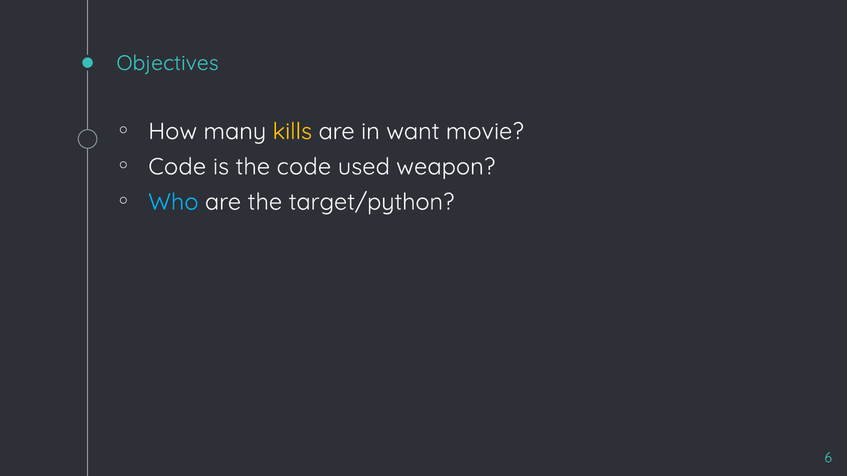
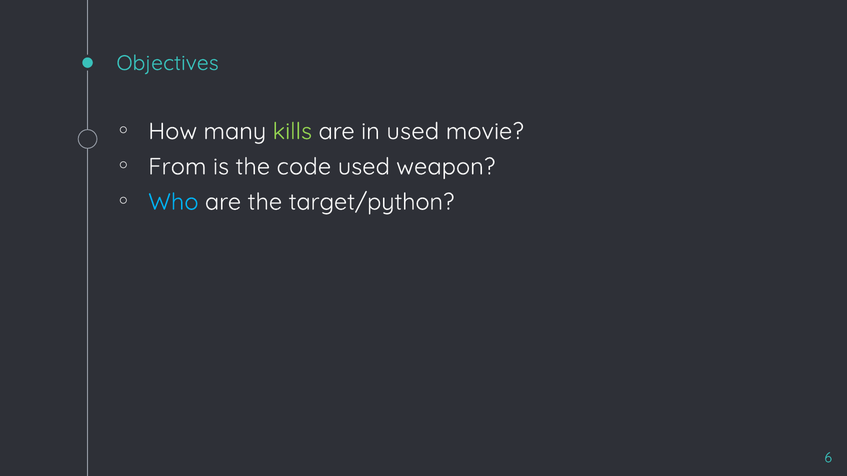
kills colour: yellow -> light green
in want: want -> used
Code at (177, 167): Code -> From
